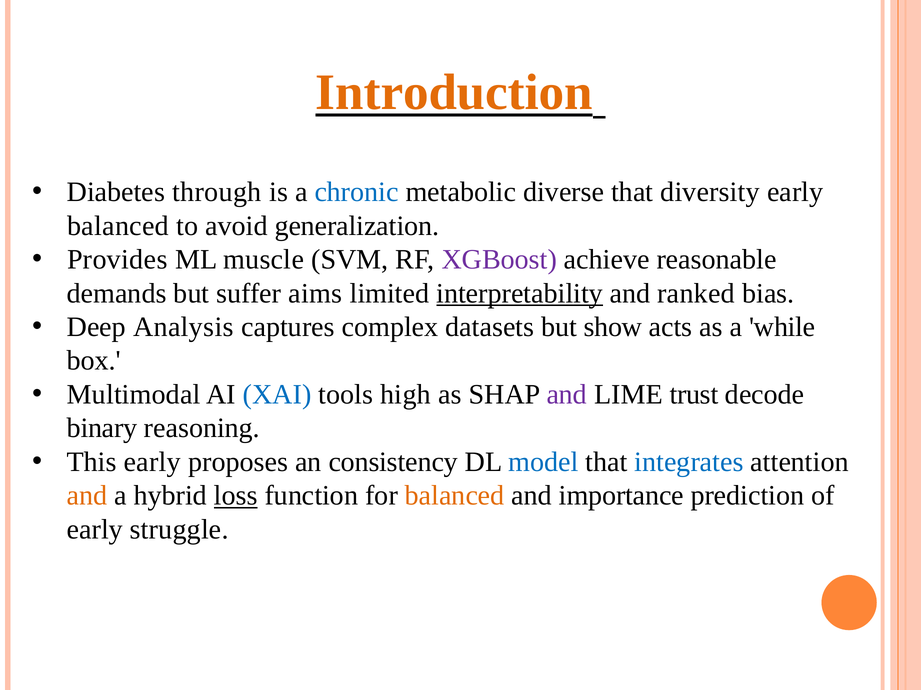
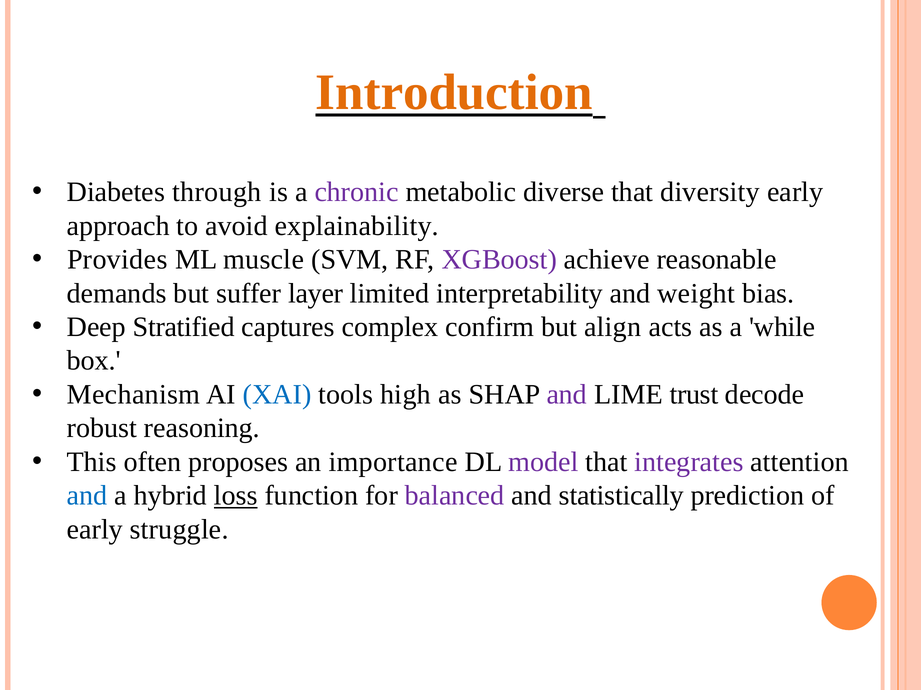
chronic colour: blue -> purple
balanced at (118, 226): balanced -> approach
generalization: generalization -> explainability
aims: aims -> layer
interpretability underline: present -> none
ranked: ranked -> weight
Analysis: Analysis -> Stratified
datasets: datasets -> confirm
show: show -> align
Multimodal: Multimodal -> Mechanism
binary: binary -> robust
This early: early -> often
consistency: consistency -> importance
model colour: blue -> purple
integrates colour: blue -> purple
and at (87, 496) colour: orange -> blue
balanced at (455, 496) colour: orange -> purple
importance: importance -> statistically
